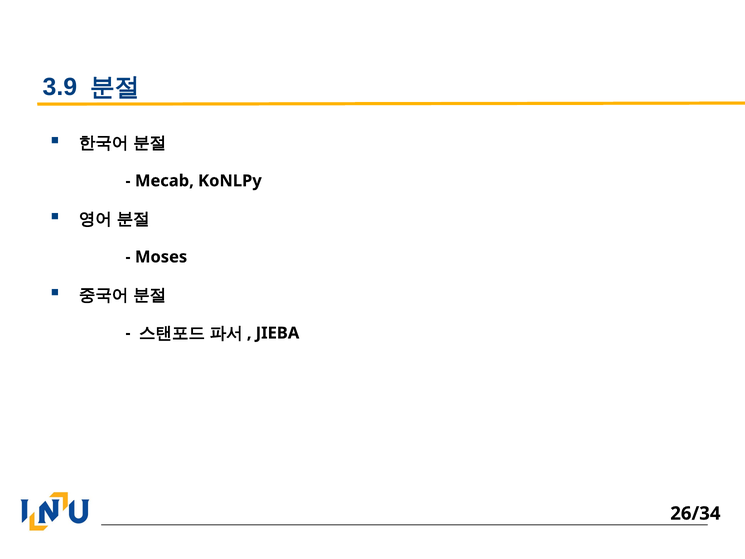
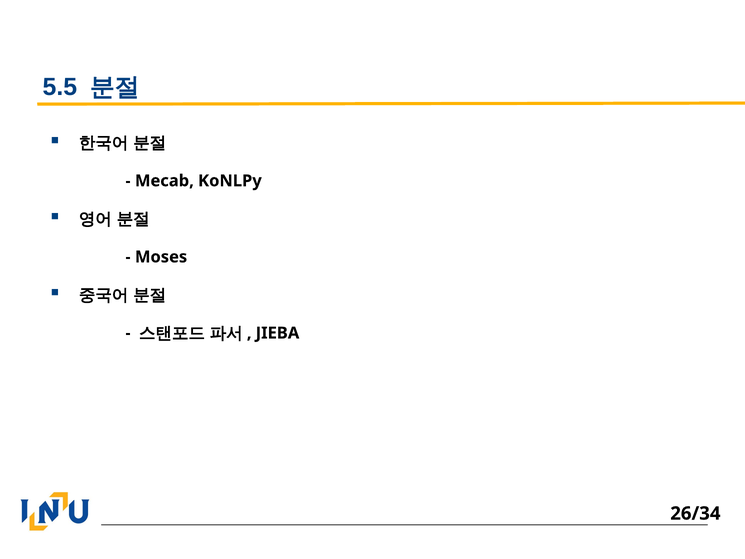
3.9: 3.9 -> 5.5
